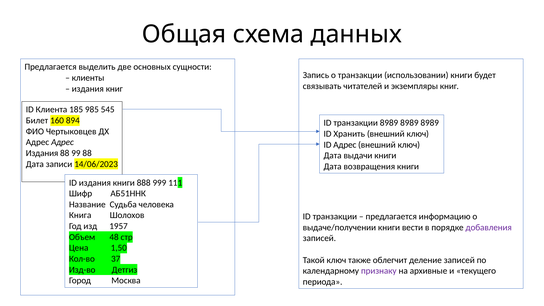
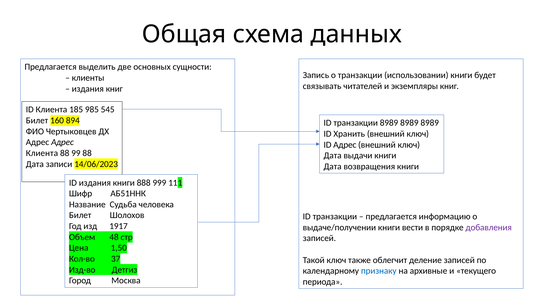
Издания at (42, 153): Издания -> Клиента
Книга at (80, 215): Книга -> Билет
1957: 1957 -> 1917
признаку colour: purple -> blue
